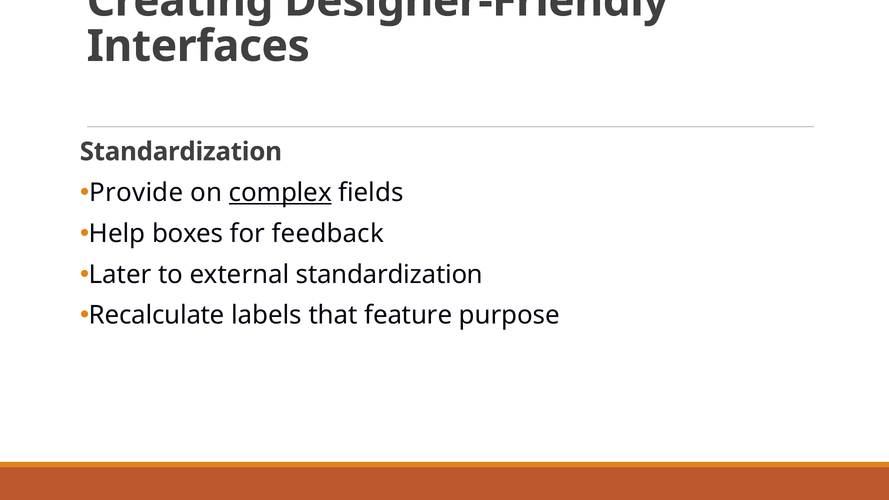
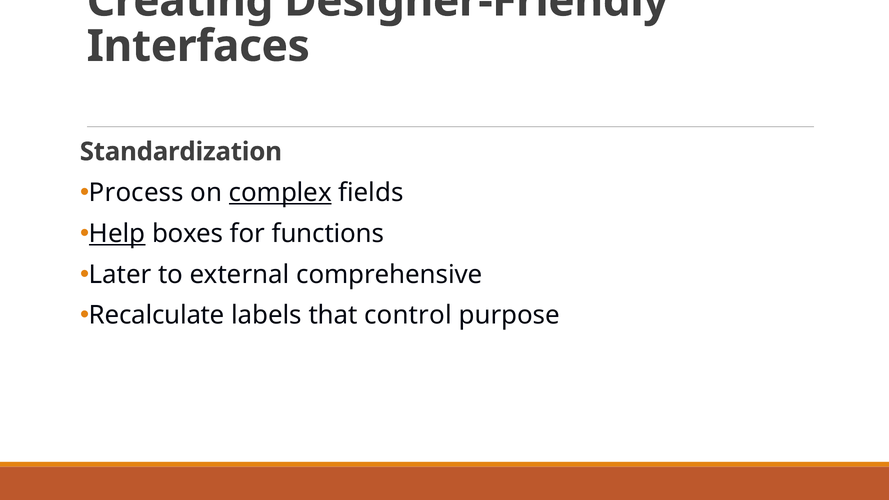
Provide: Provide -> Process
Help underline: none -> present
feedback: feedback -> functions
external standardization: standardization -> comprehensive
feature: feature -> control
